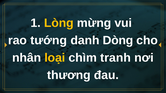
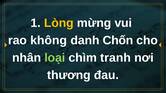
tướng: tướng -> không
Dòng: Dòng -> Chốn
loại colour: yellow -> light green
